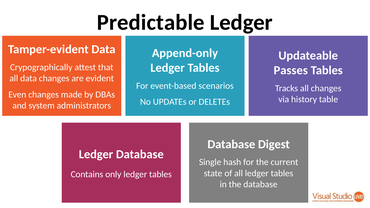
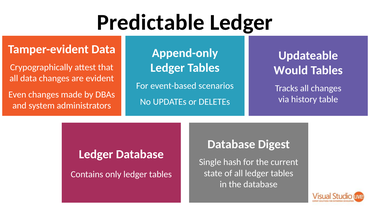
Passes: Passes -> Would
